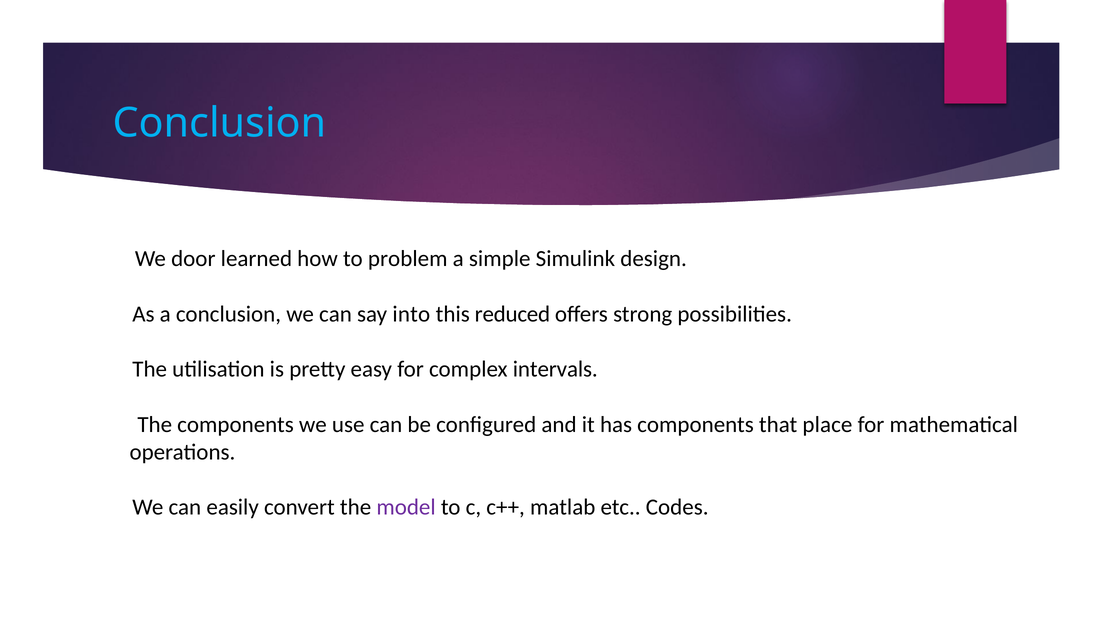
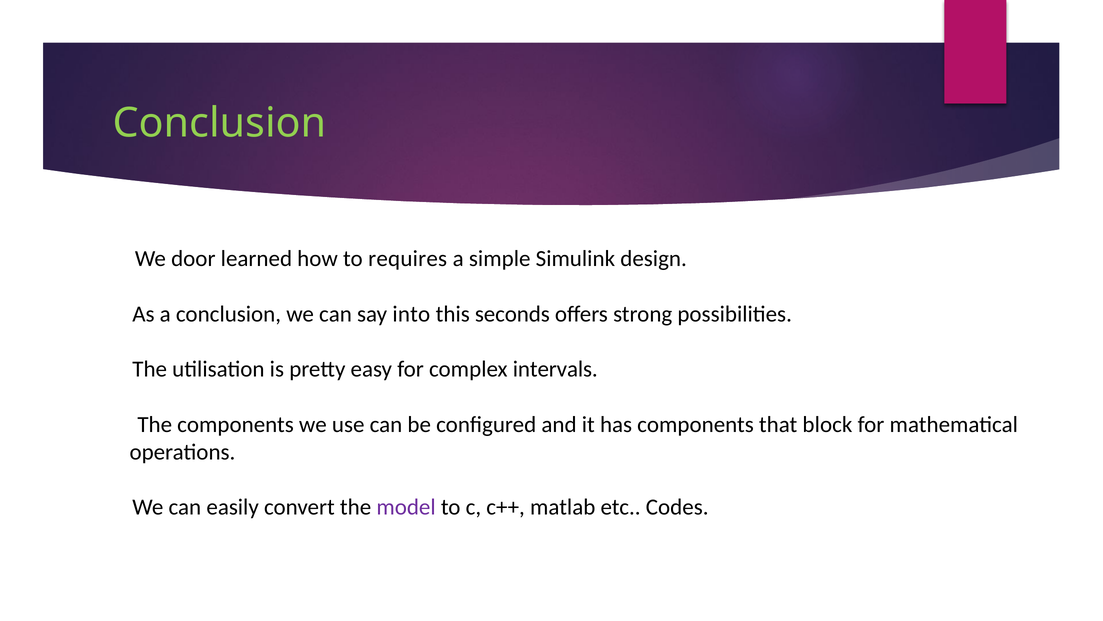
Conclusion at (220, 123) colour: light blue -> light green
problem: problem -> requires
reduced: reduced -> seconds
place: place -> block
